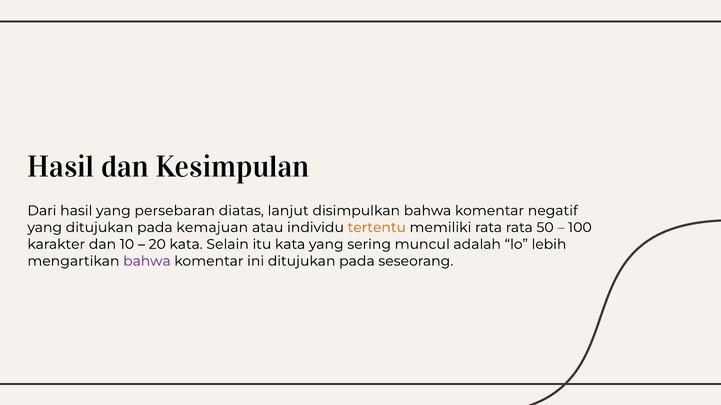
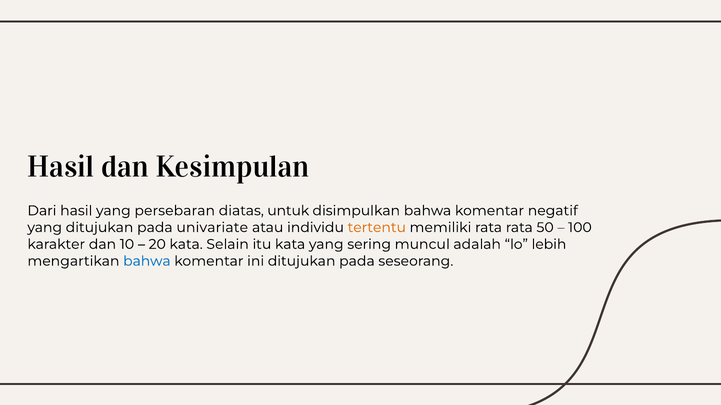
lanjut: lanjut -> untuk
kemajuan: kemajuan -> univariate
bahwa at (147, 261) colour: purple -> blue
